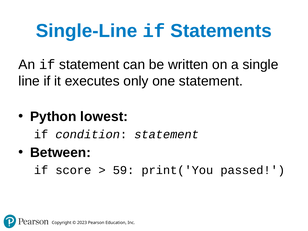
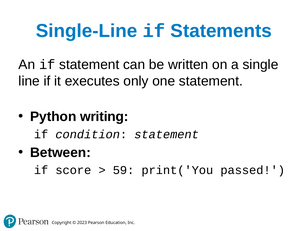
lowest: lowest -> writing
